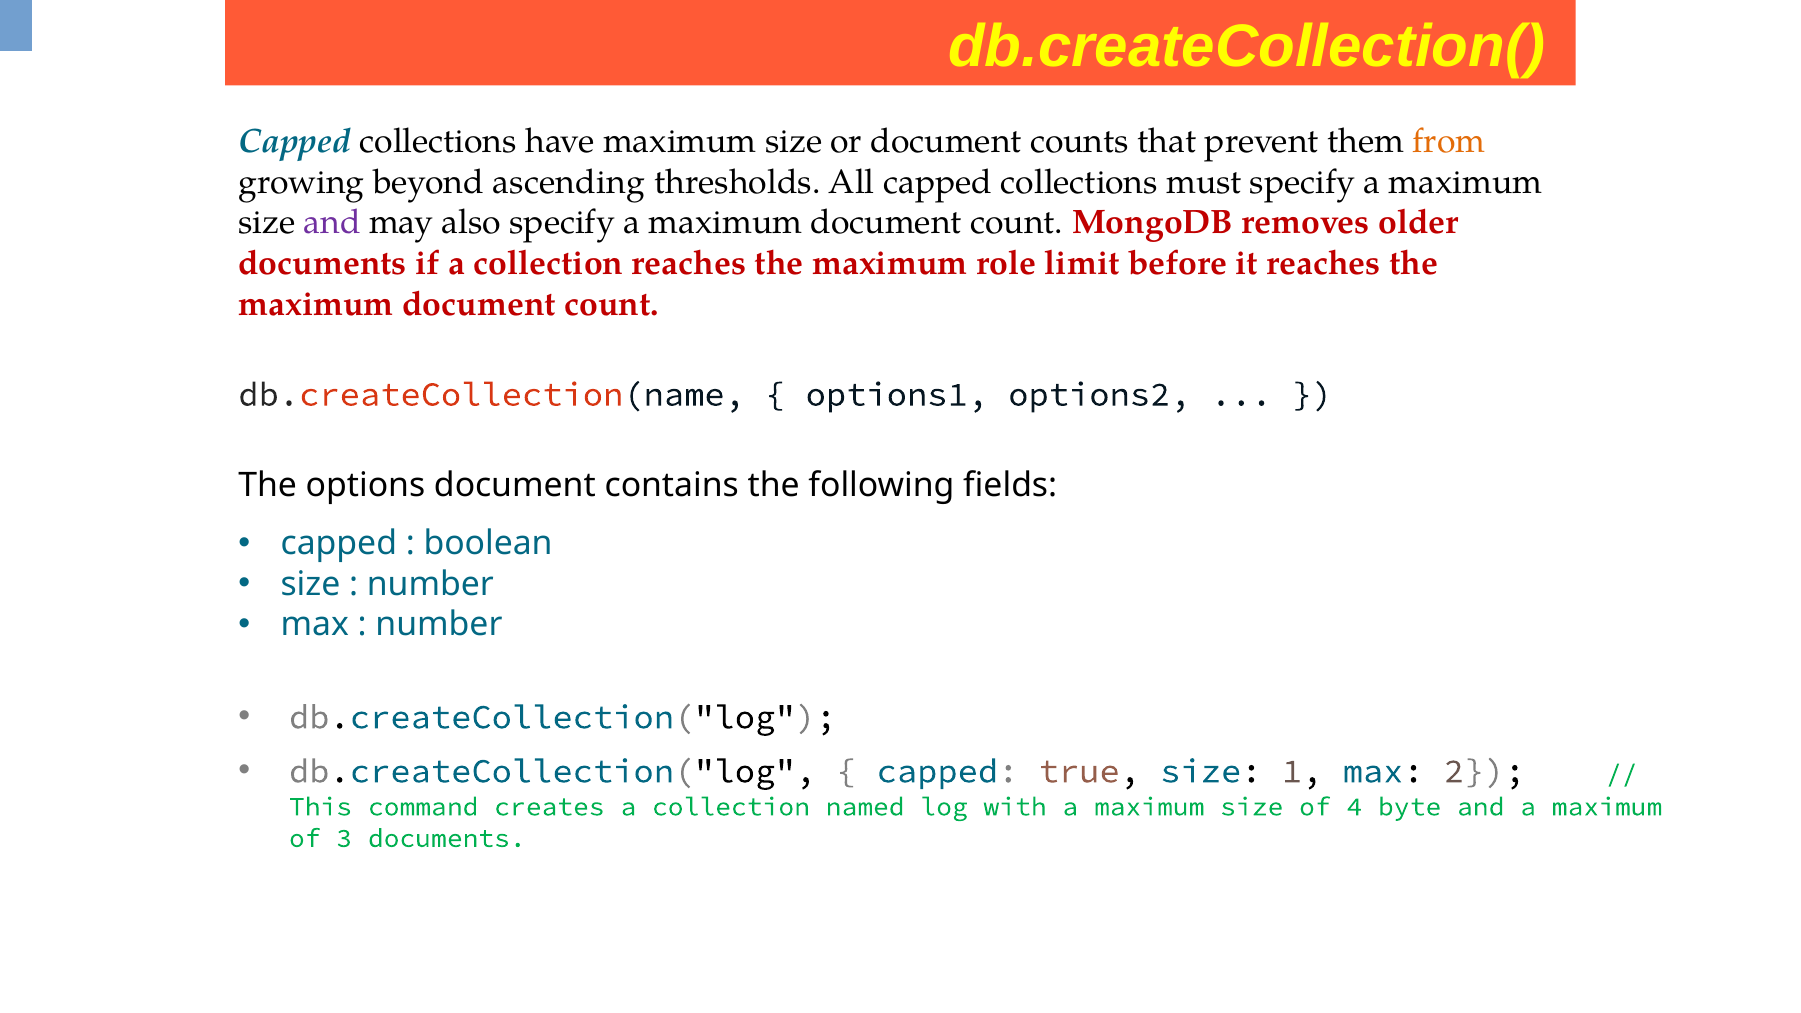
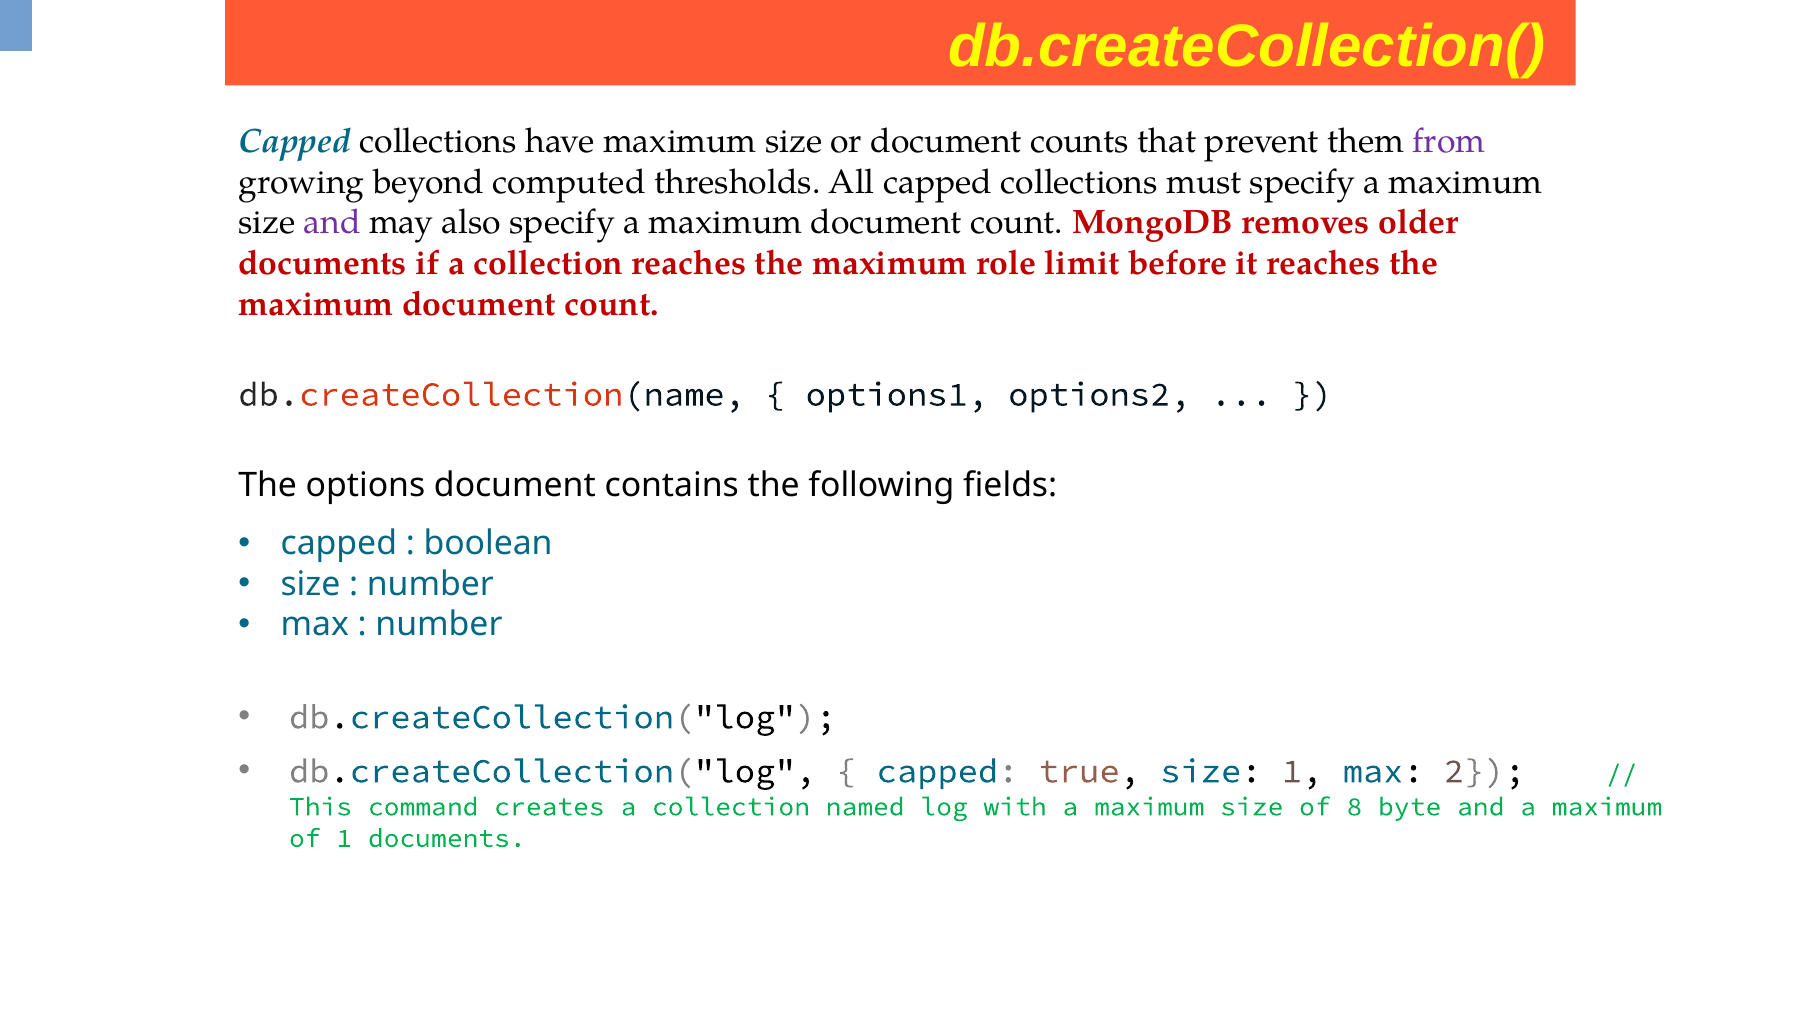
from colour: orange -> purple
ascending: ascending -> computed
4: 4 -> 8
of 3: 3 -> 1
